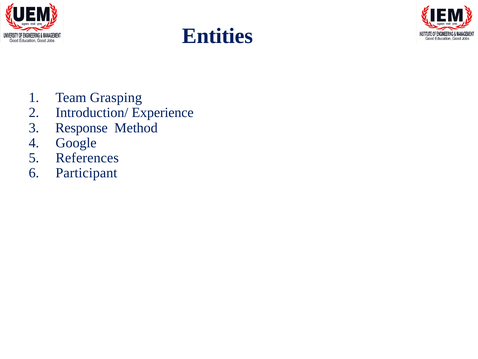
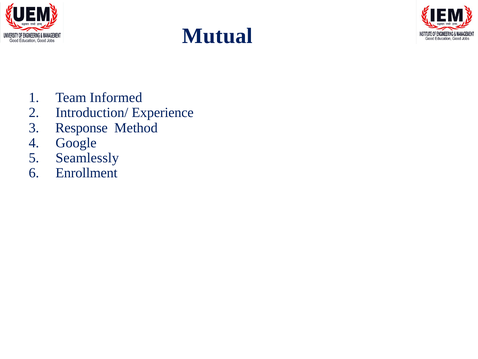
Entities: Entities -> Mutual
Grasping: Grasping -> Informed
References: References -> Seamlessly
Participant: Participant -> Enrollment
